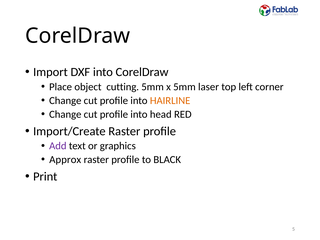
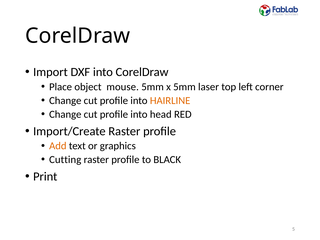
cutting: cutting -> mouse
Add colour: purple -> orange
Approx: Approx -> Cutting
